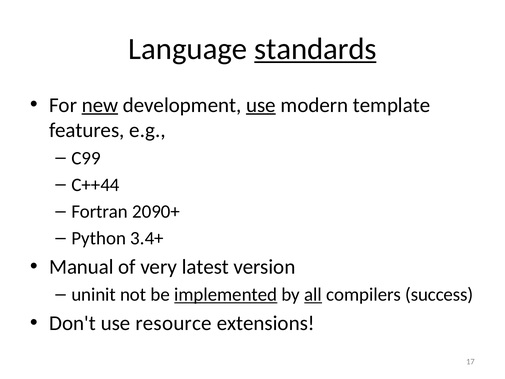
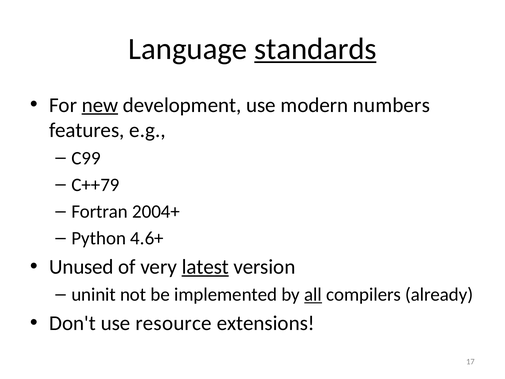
use at (261, 105) underline: present -> none
template: template -> numbers
C++44: C++44 -> C++79
2090+: 2090+ -> 2004+
3.4+: 3.4+ -> 4.6+
Manual: Manual -> Unused
latest underline: none -> present
implemented underline: present -> none
success: success -> already
